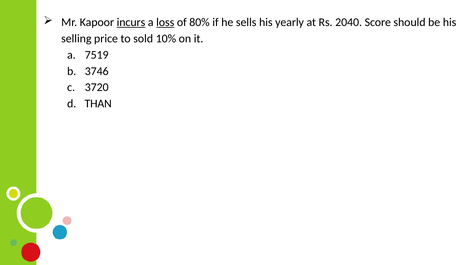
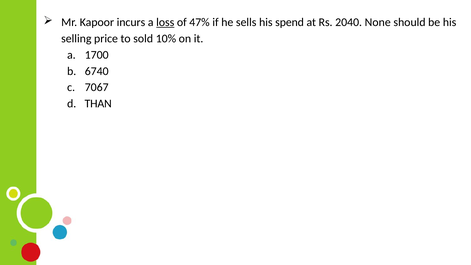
incurs underline: present -> none
80%: 80% -> 47%
yearly: yearly -> spend
Score: Score -> None
7519: 7519 -> 1700
3746: 3746 -> 6740
3720: 3720 -> 7067
